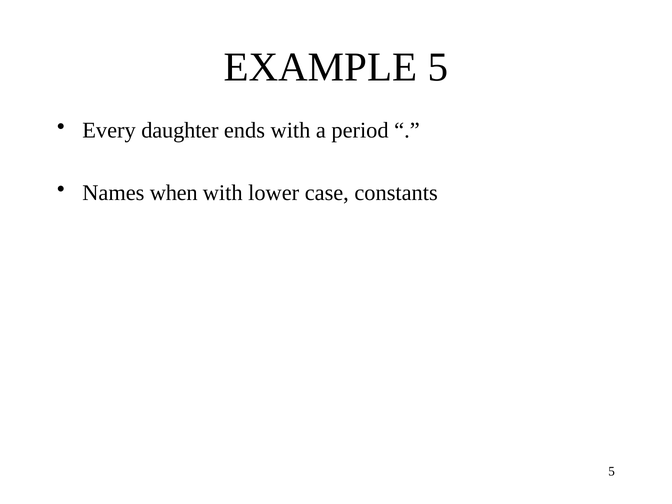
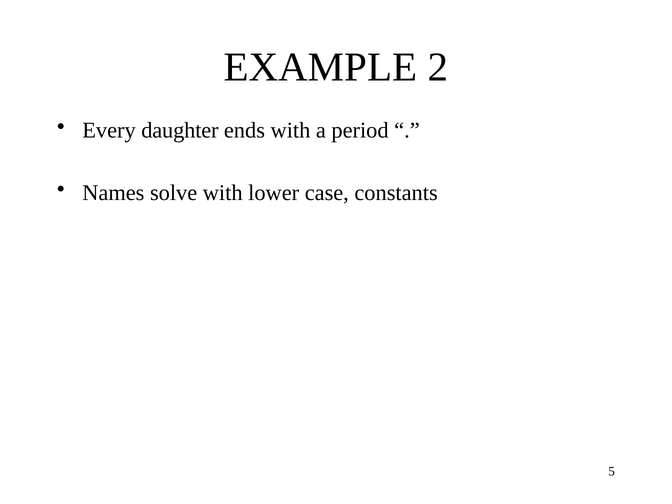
EXAMPLE 5: 5 -> 2
when: when -> solve
